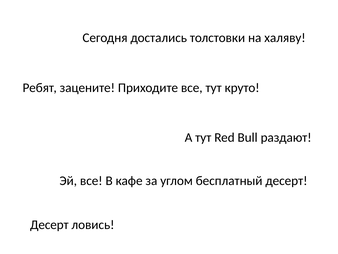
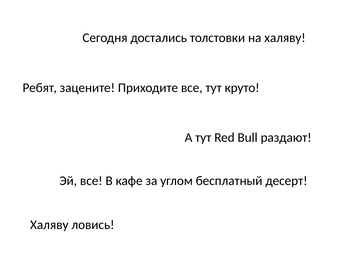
Десерт at (49, 224): Десерт -> Халяву
